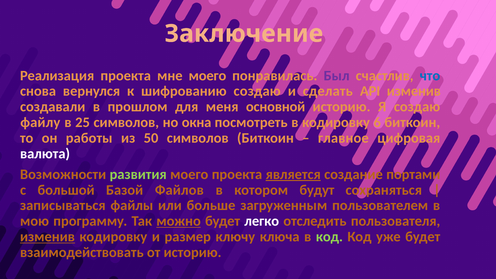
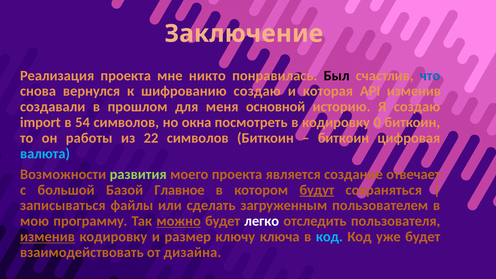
мне моего: моего -> никто
Был colour: purple -> black
сделать: сделать -> которая
файлу: файлу -> import
25: 25 -> 54
6: 6 -> 0
50: 50 -> 22
главное at (343, 138): главное -> биткоин
валюта colour: white -> light blue
является underline: present -> none
портами: портами -> отвечает
Файлов: Файлов -> Главное
будут underline: none -> present
больше: больше -> сделать
код at (329, 237) colour: light green -> light blue
от историю: историю -> дизайна
